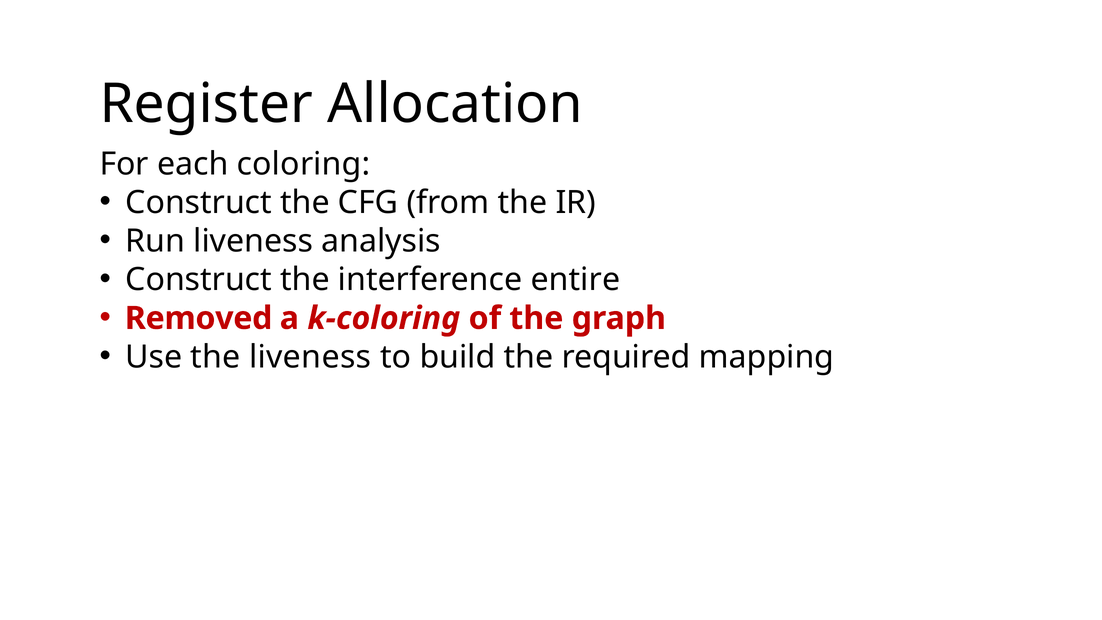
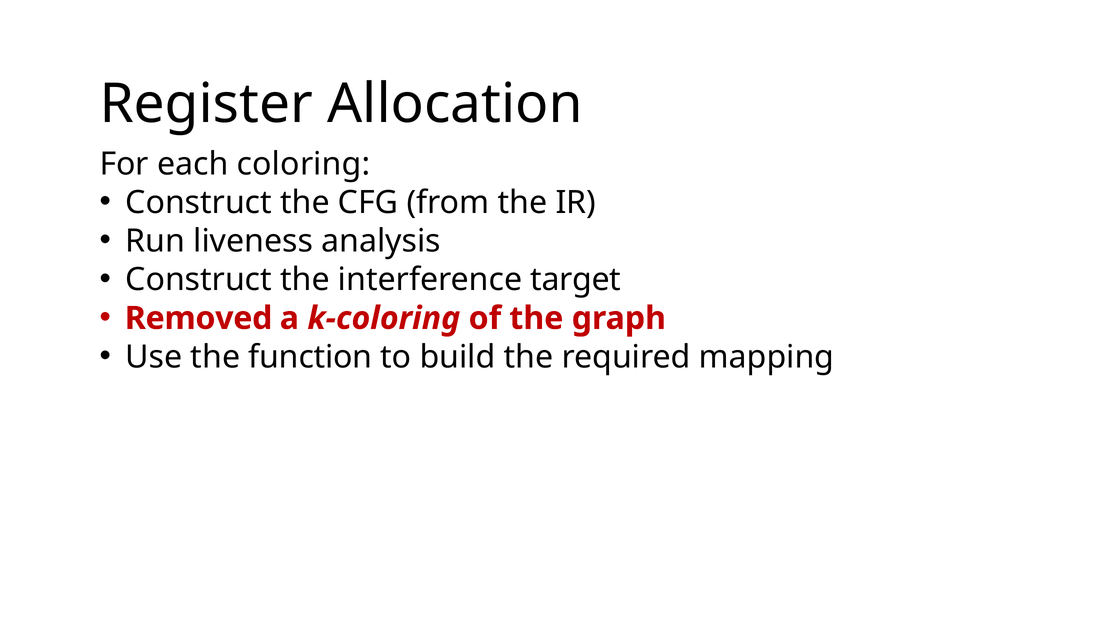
entire: entire -> target
the liveness: liveness -> function
